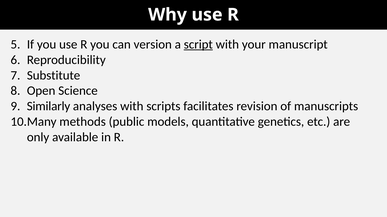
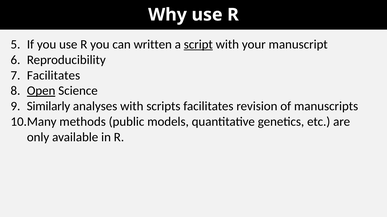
version: version -> written
Substitute at (54, 76): Substitute -> Facilitates
Open underline: none -> present
